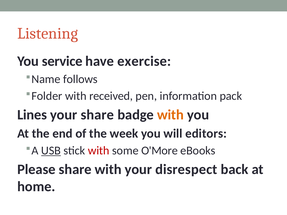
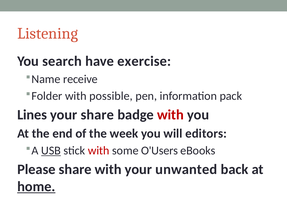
service: service -> search
follows: follows -> receive
received: received -> possible
with at (170, 115) colour: orange -> red
O'More: O'More -> O'Users
disrespect: disrespect -> unwanted
home underline: none -> present
